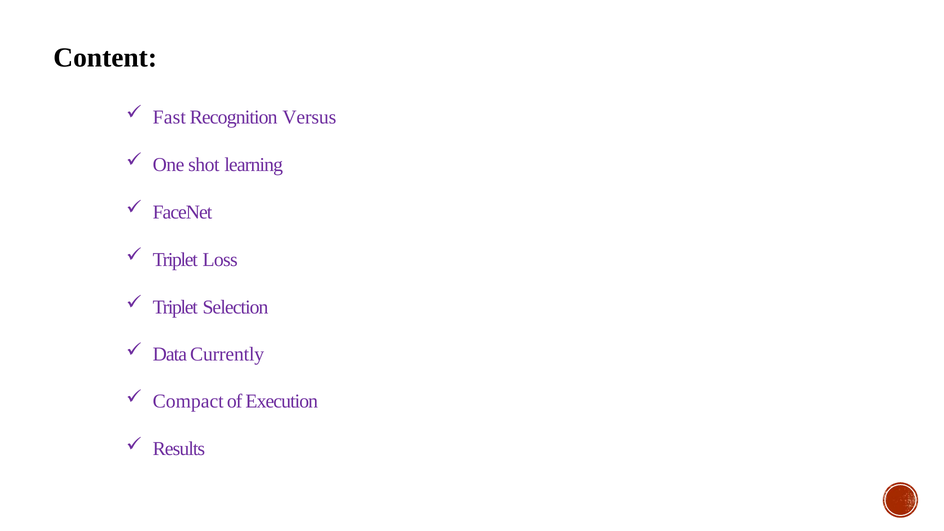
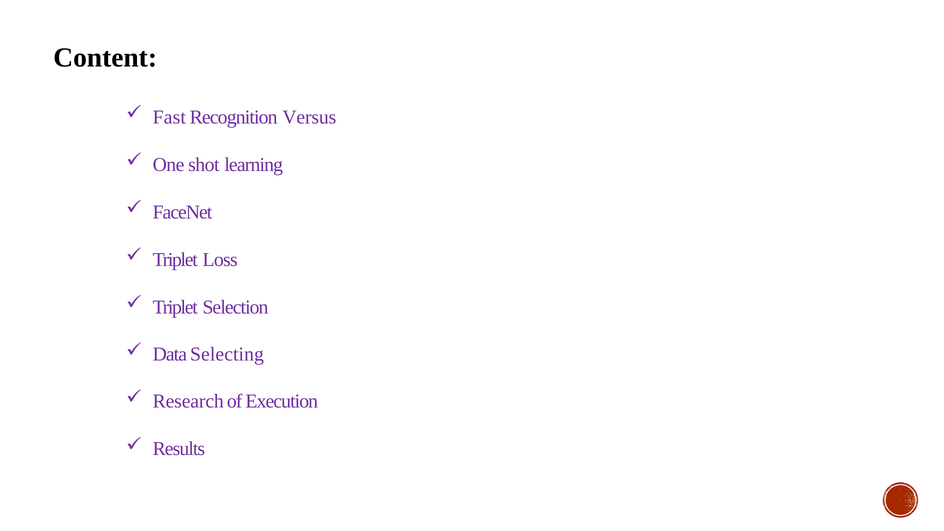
Currently: Currently -> Selecting
Compact: Compact -> Research
